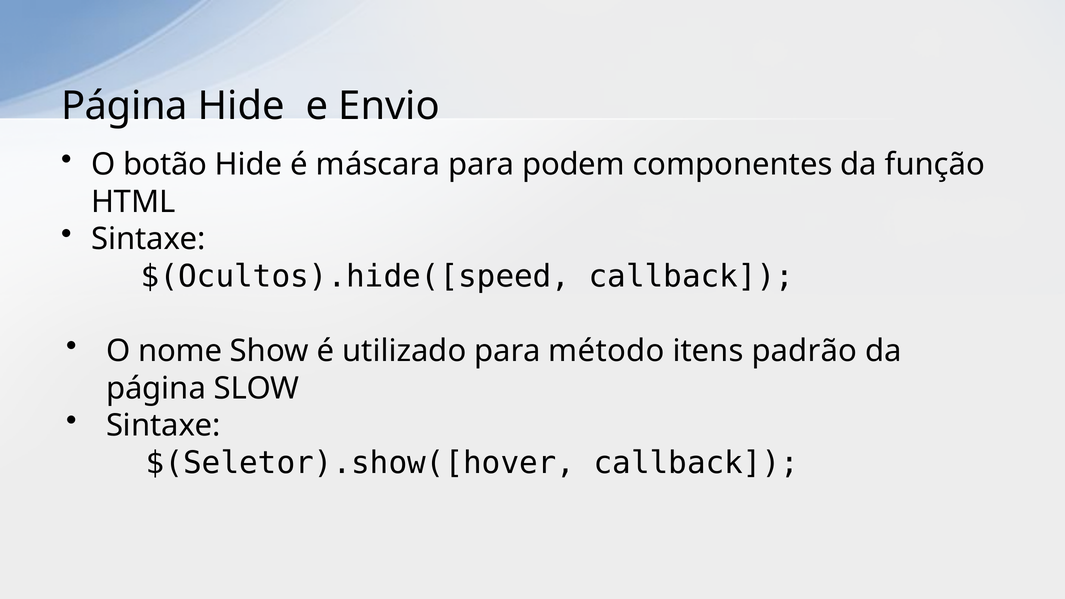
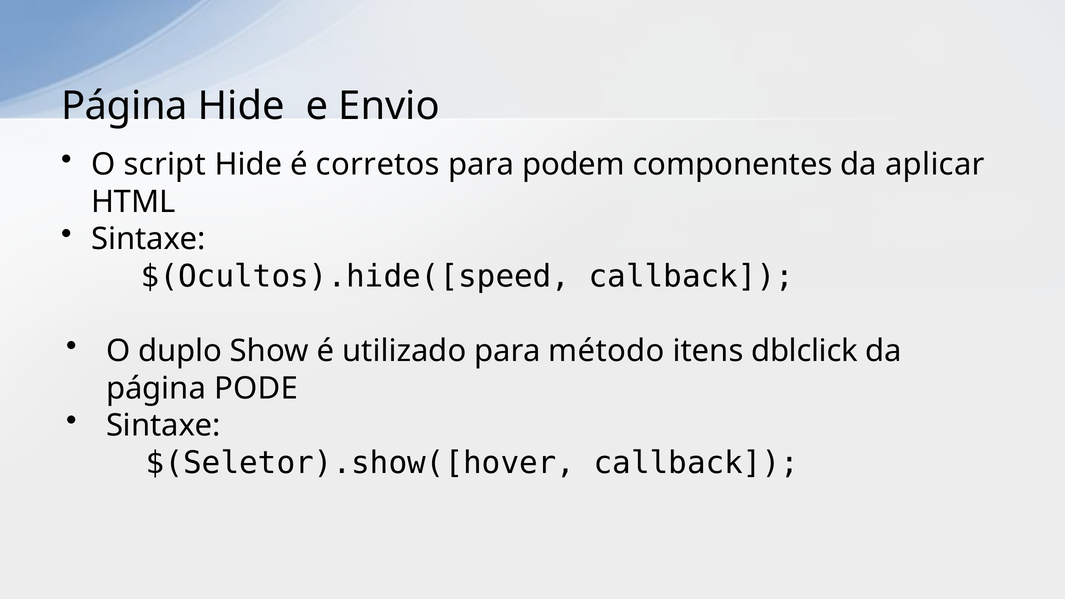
botão: botão -> script
máscara: máscara -> corretos
função: função -> aplicar
nome: nome -> duplo
padrão: padrão -> dblclick
SLOW: SLOW -> PODE
